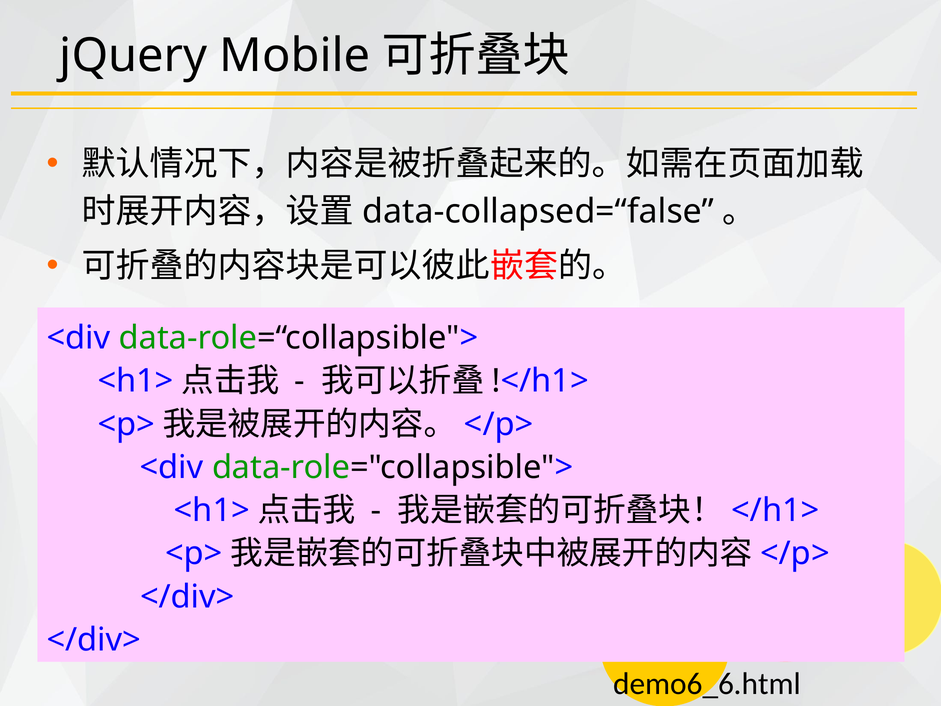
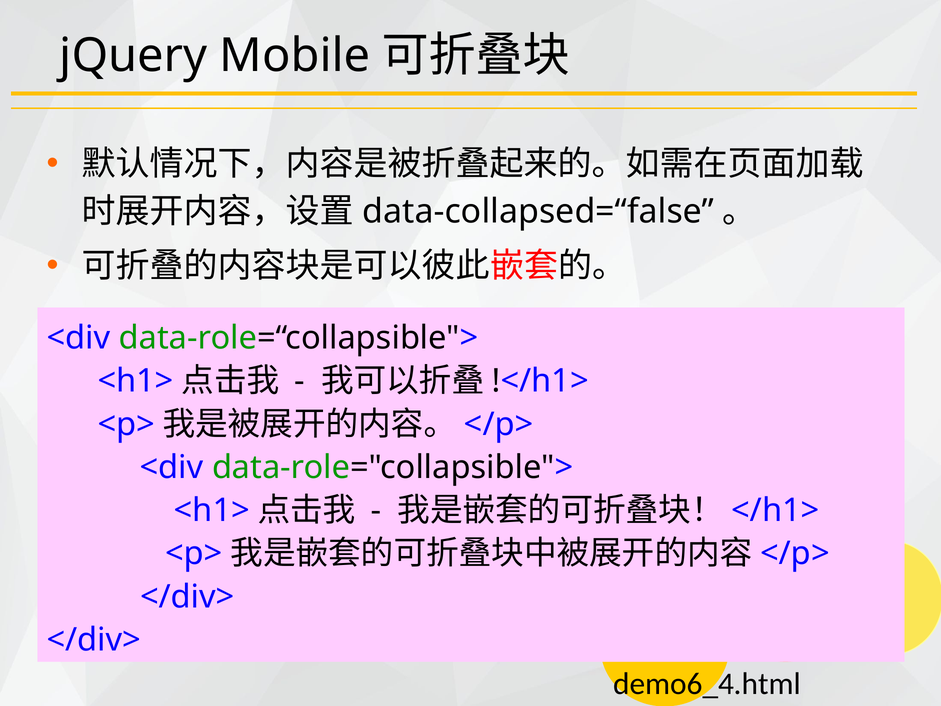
demo6_6.html: demo6_6.html -> demo6_4.html
